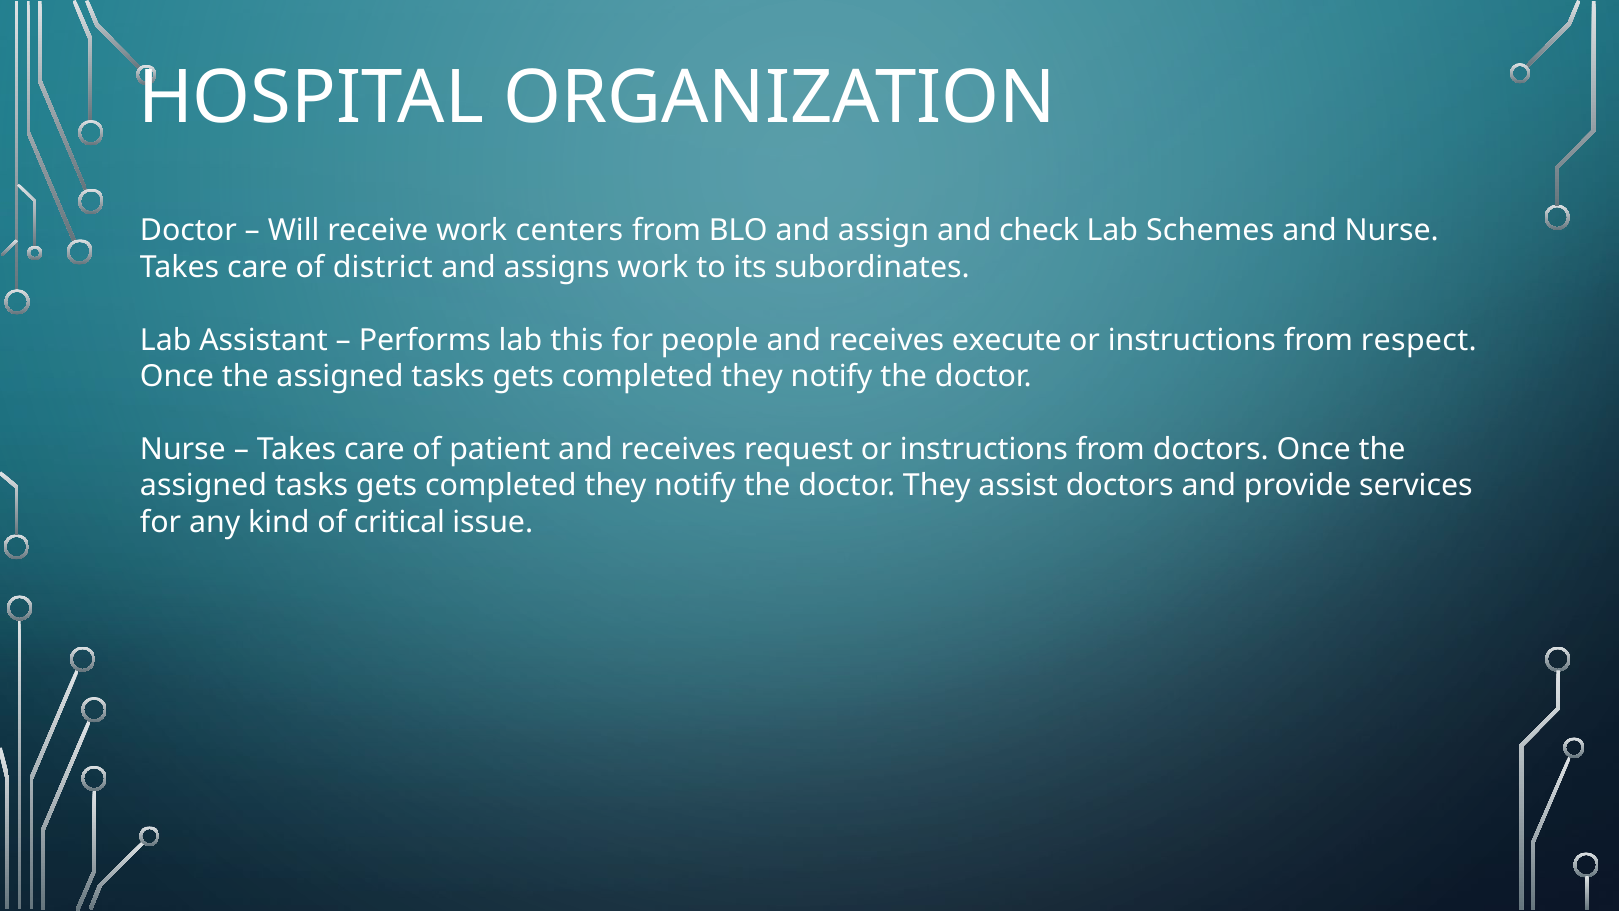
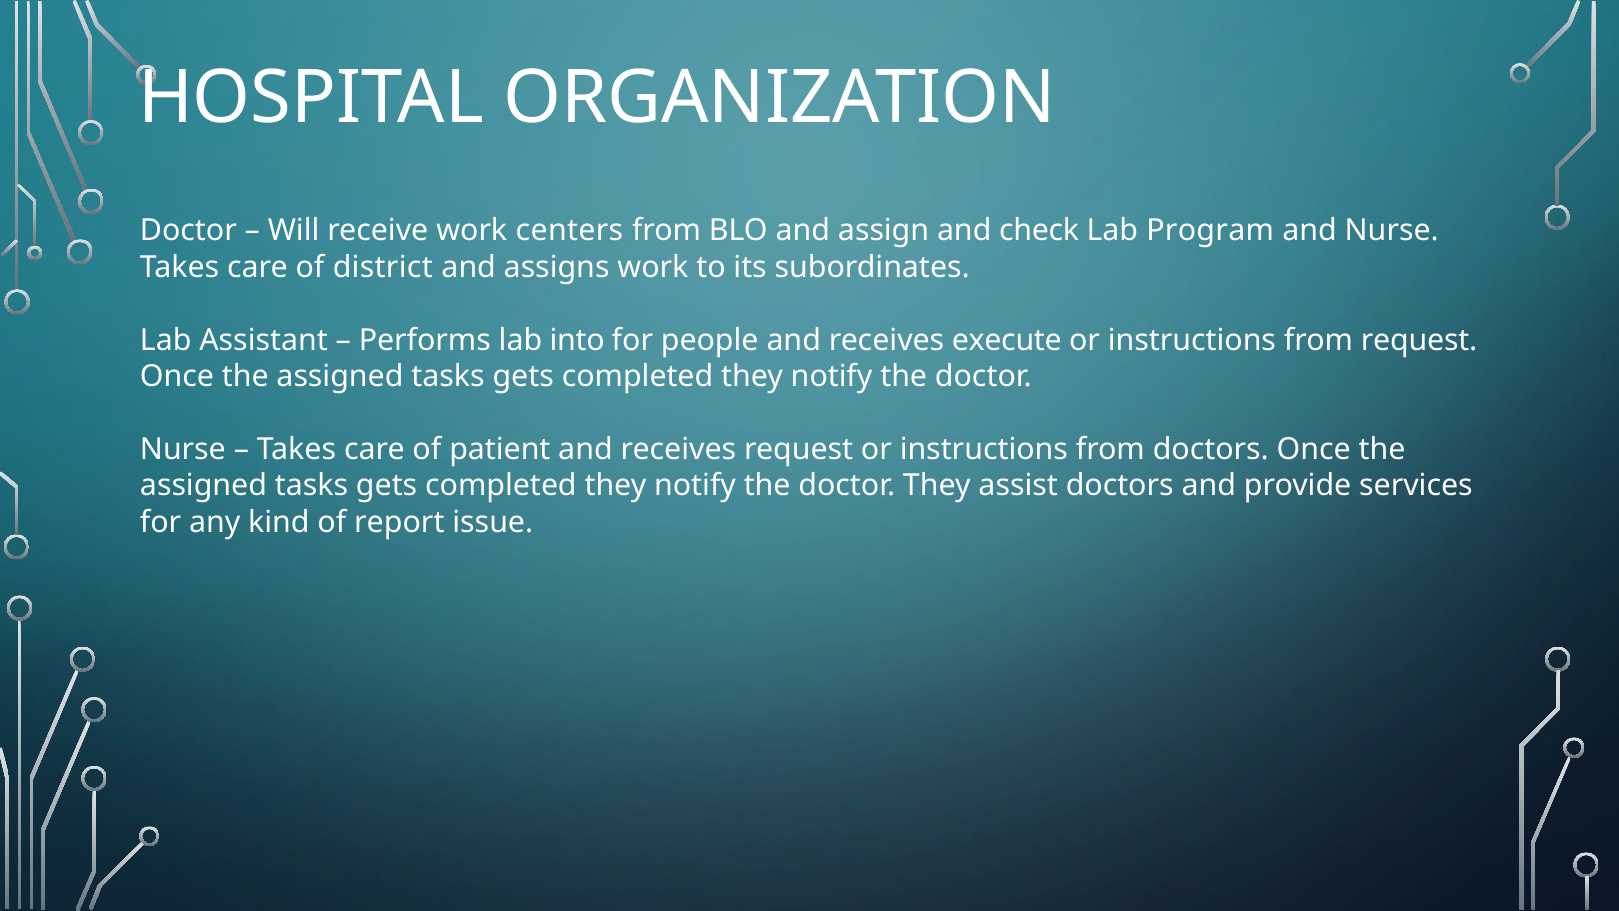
Schemes: Schemes -> Program
this: this -> into
from respect: respect -> request
critical: critical -> report
